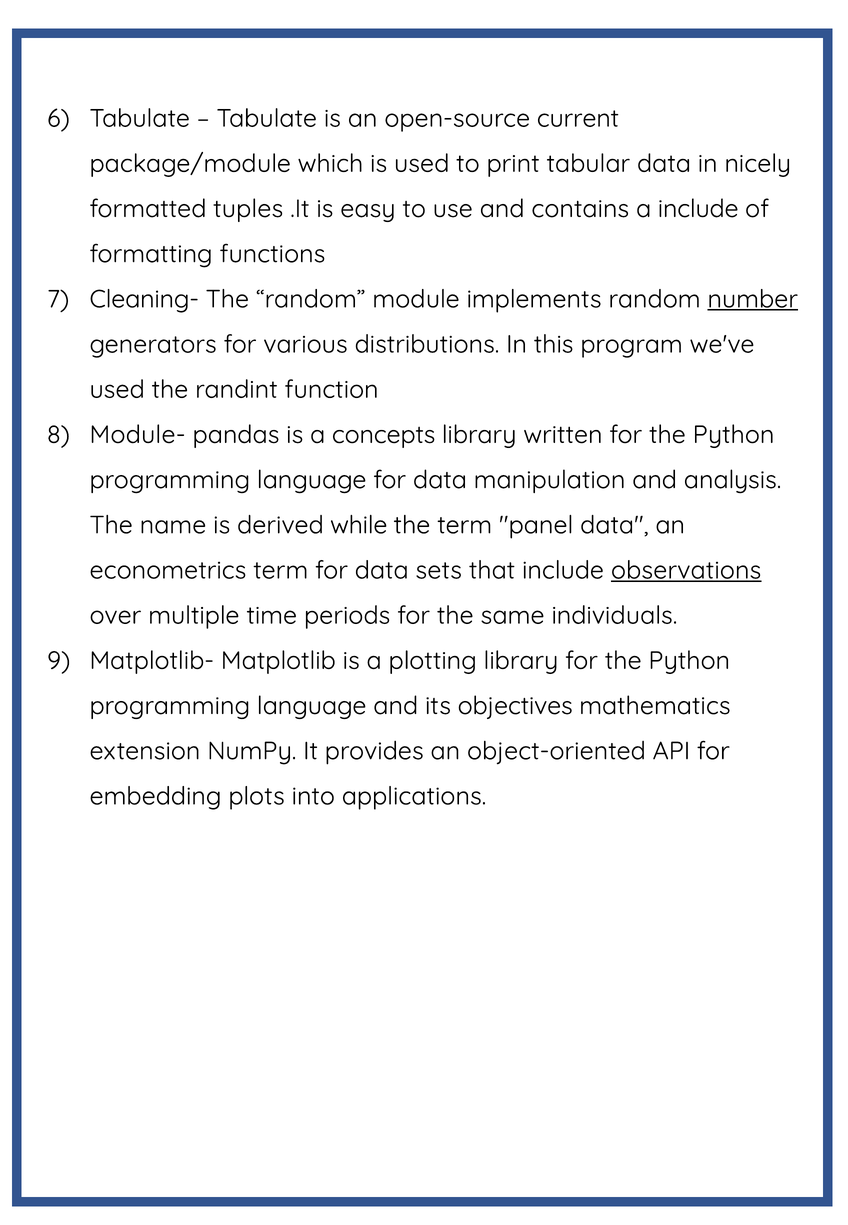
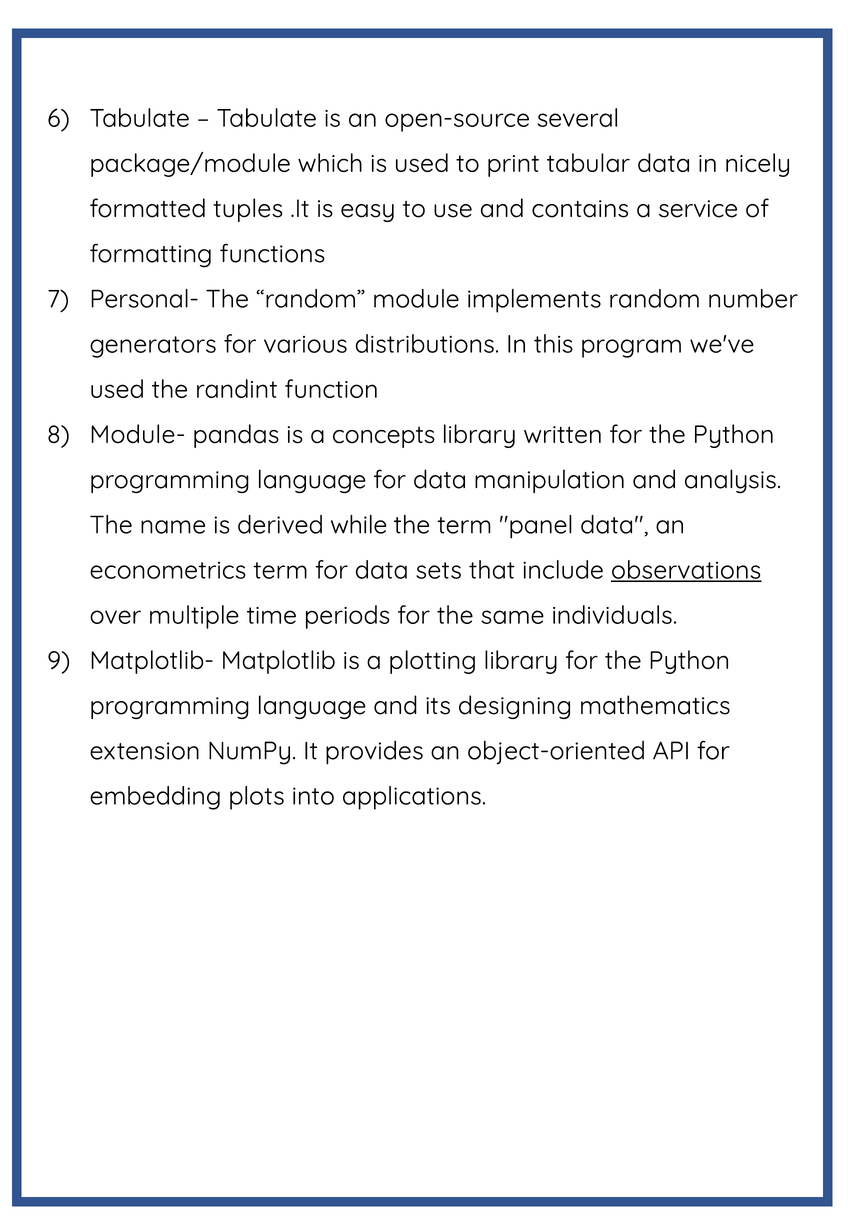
current: current -> several
a include: include -> service
Cleaning-: Cleaning- -> Personal-
number underline: present -> none
objectives: objectives -> designing
